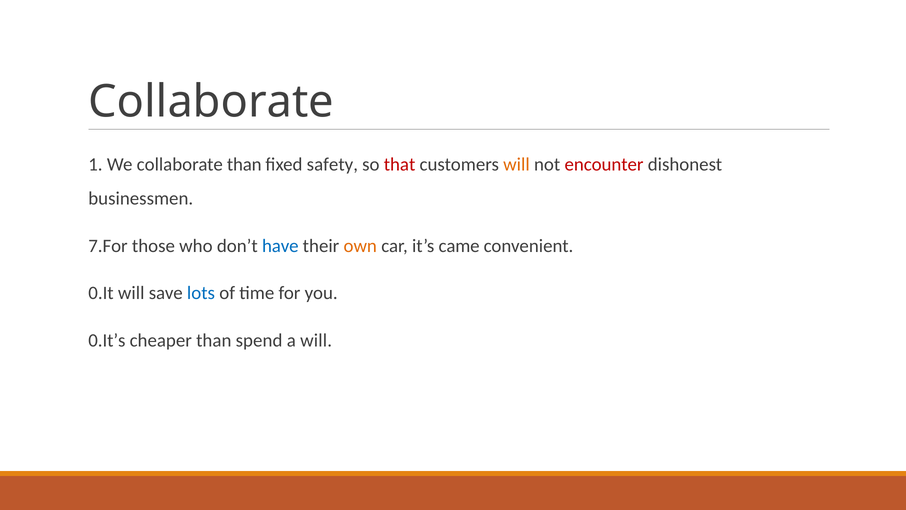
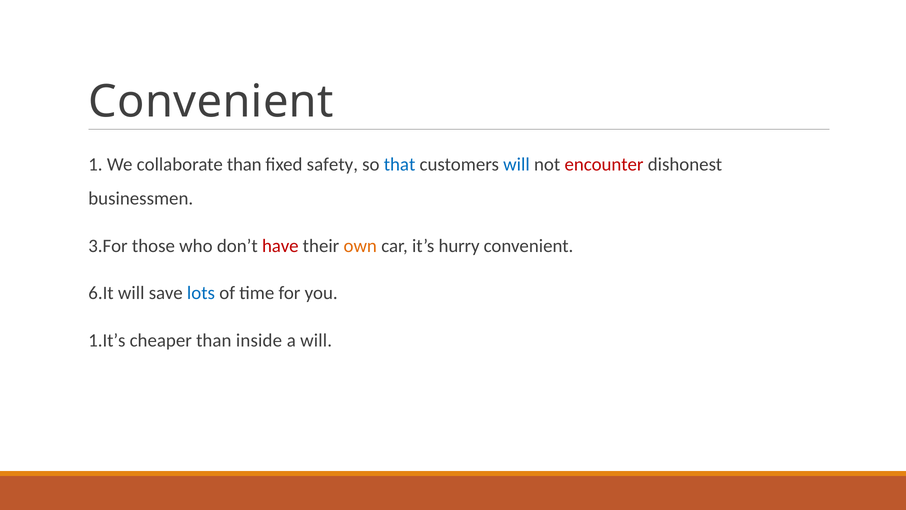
Collaborate at (211, 102): Collaborate -> Convenient
that colour: red -> blue
will at (516, 165) colour: orange -> blue
7.For: 7.For -> 3.For
have colour: blue -> red
came: came -> hurry
0.It: 0.It -> 6.It
0.It’s: 0.It’s -> 1.It’s
spend: spend -> inside
